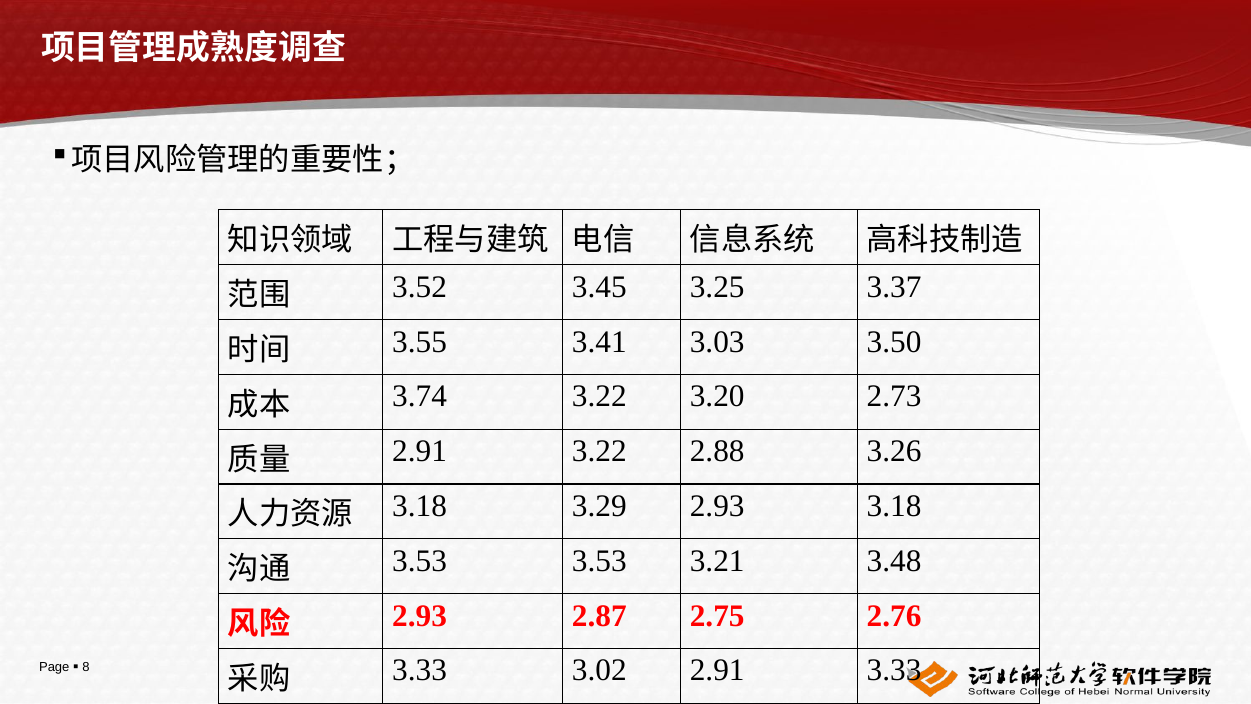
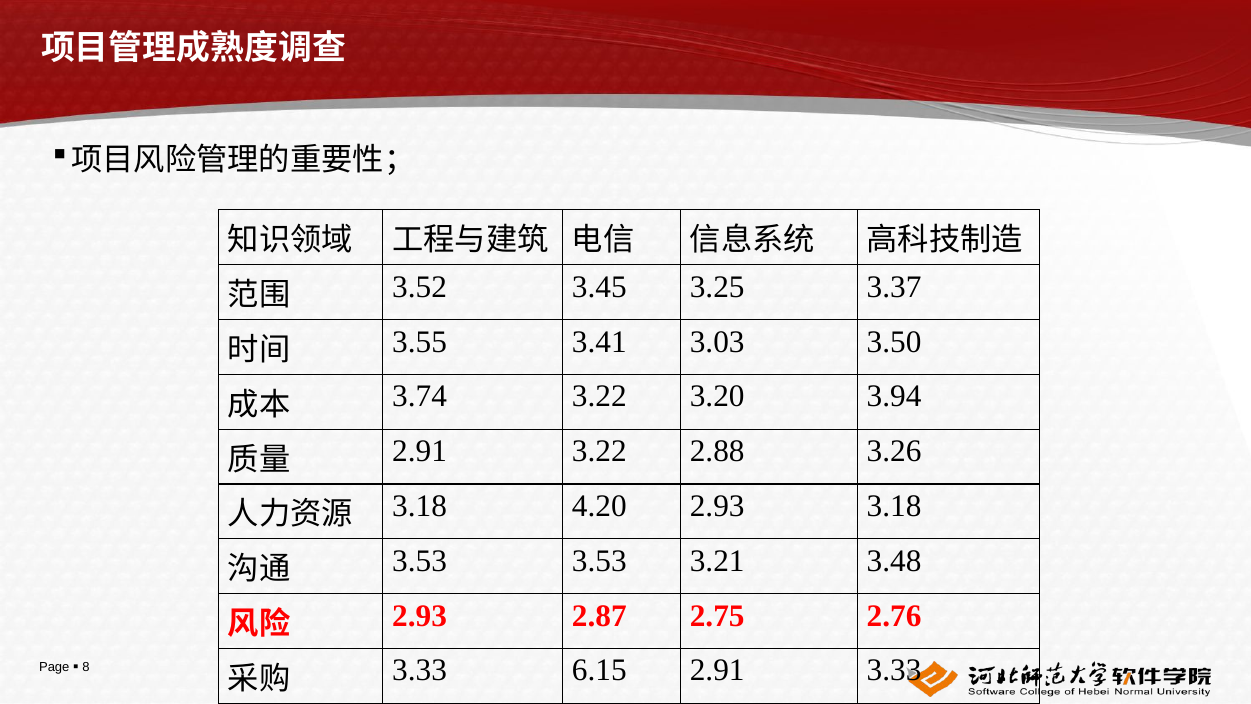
2.73: 2.73 -> 3.94
3.29: 3.29 -> 4.20
3.02: 3.02 -> 6.15
